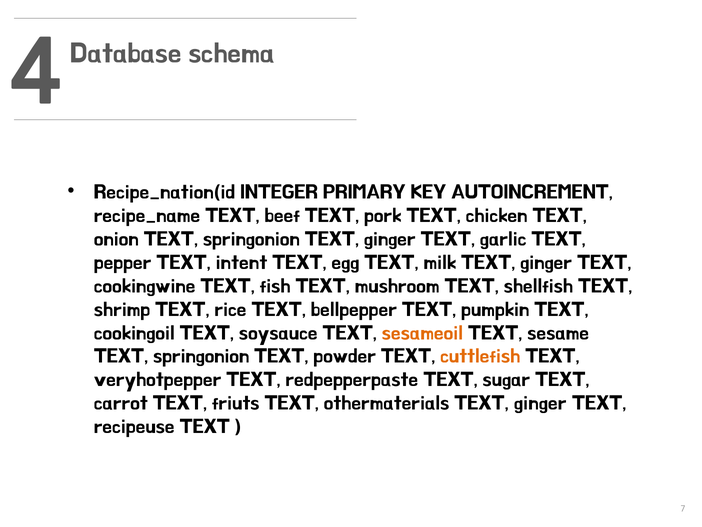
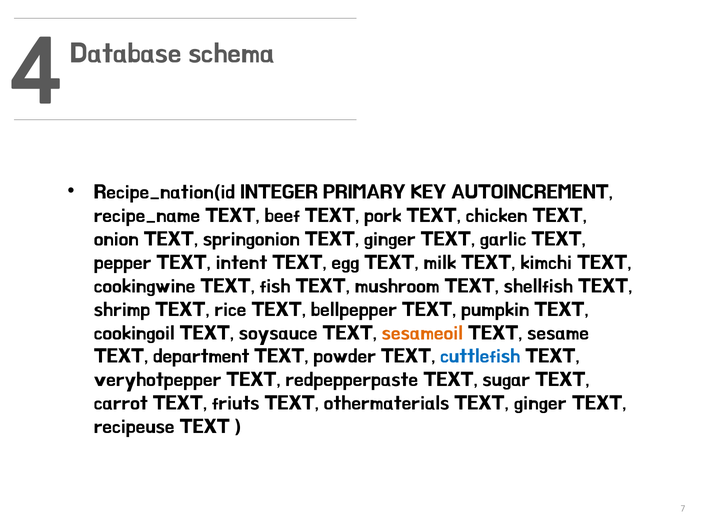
milk TEXT ginger: ginger -> kimchi
springonion at (201, 355): springonion -> department
cuttlefish colour: orange -> blue
